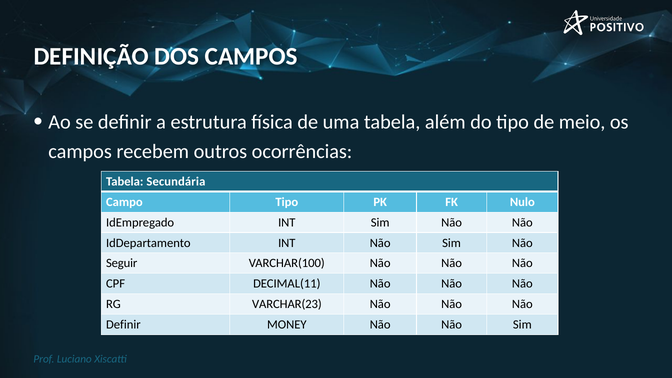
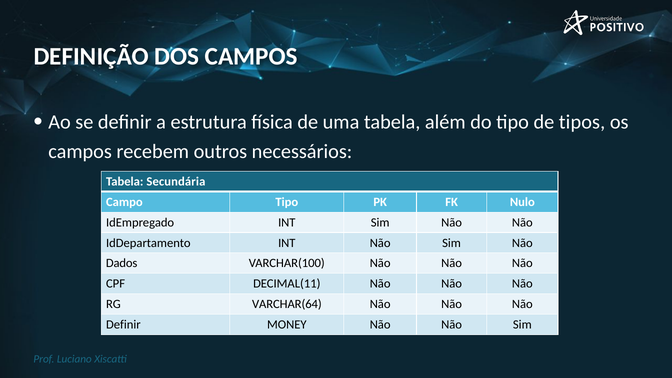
meio: meio -> tipos
ocorrências: ocorrências -> necessários
Seguir: Seguir -> Dados
VARCHAR(23: VARCHAR(23 -> VARCHAR(64
